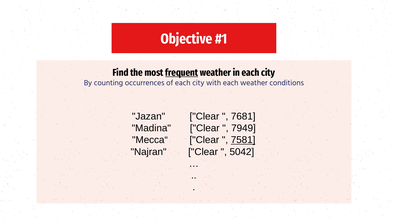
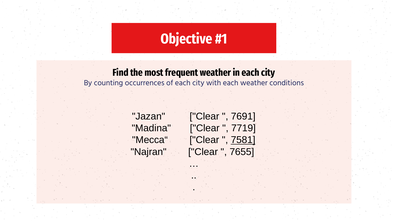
frequent underline: present -> none
7681: 7681 -> 7691
7949: 7949 -> 7719
5042: 5042 -> 7655
